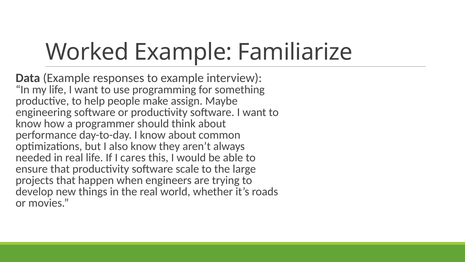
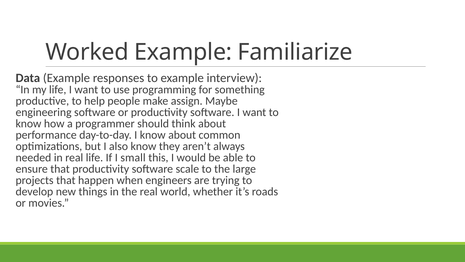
cares: cares -> small
